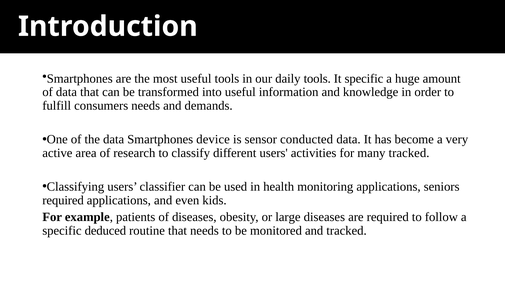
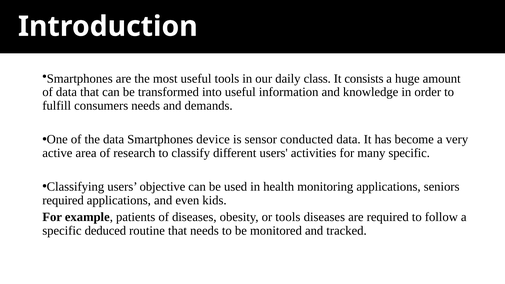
daily tools: tools -> class
It specific: specific -> consists
many tracked: tracked -> specific
classifier: classifier -> objective
or large: large -> tools
